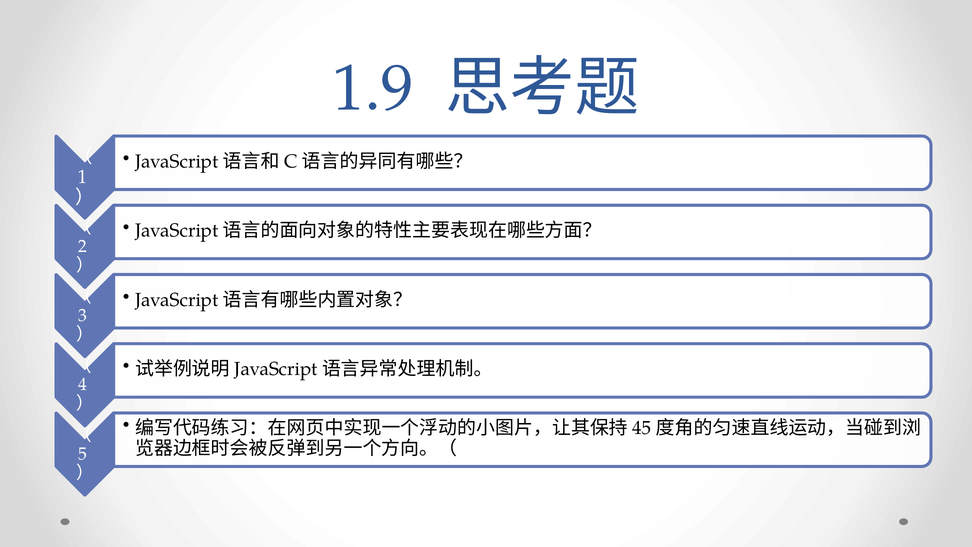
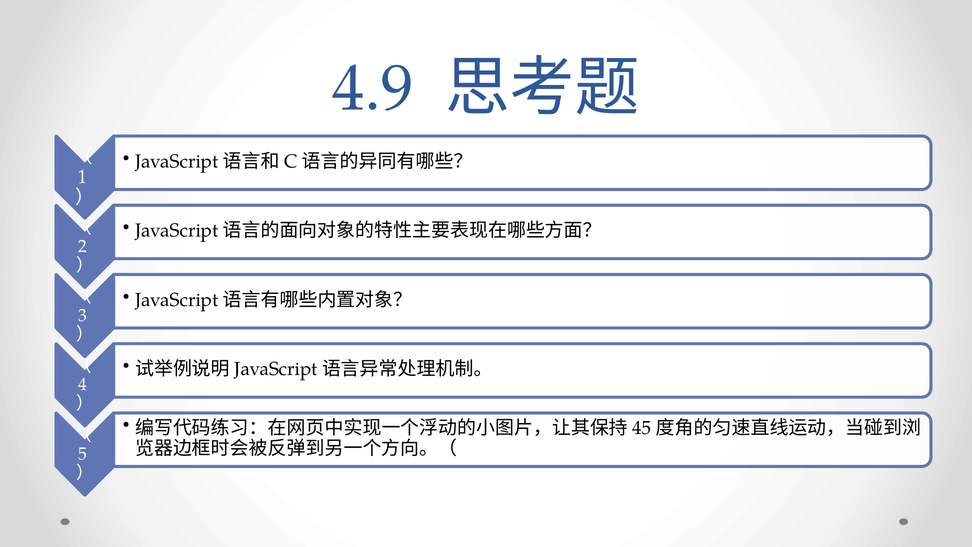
1.9: 1.9 -> 4.9
